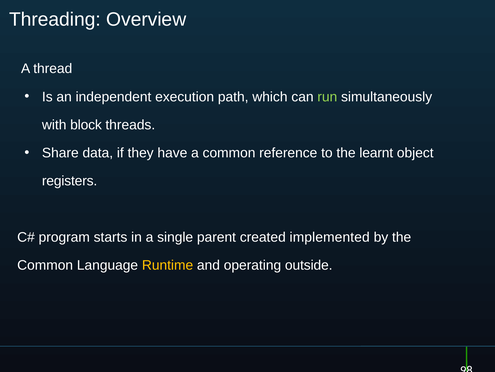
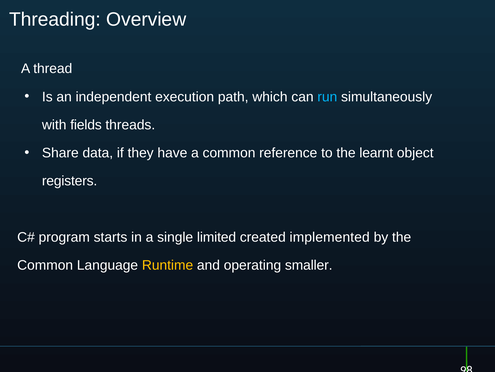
run colour: light green -> light blue
block: block -> fields
parent: parent -> limited
outside: outside -> smaller
